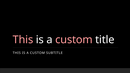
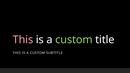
custom at (74, 40) colour: pink -> light green
